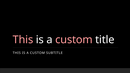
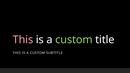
custom at (74, 40) colour: pink -> light green
